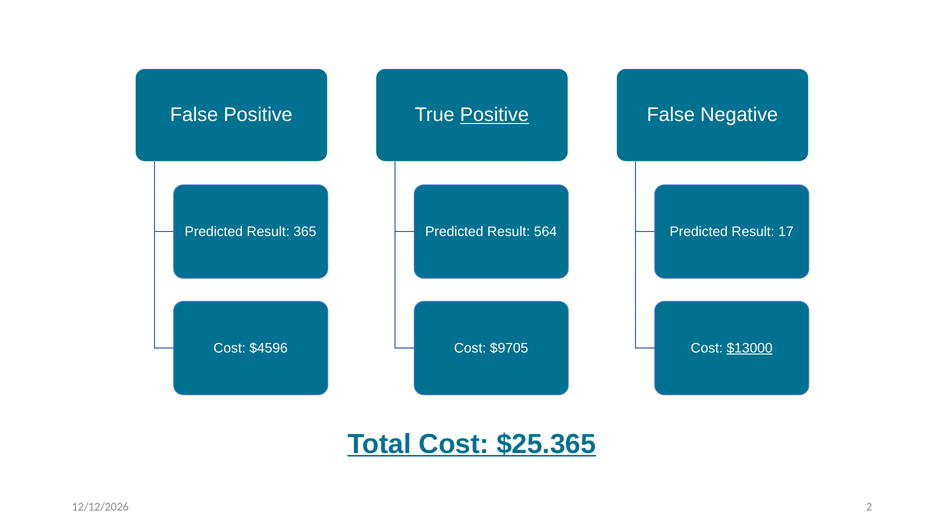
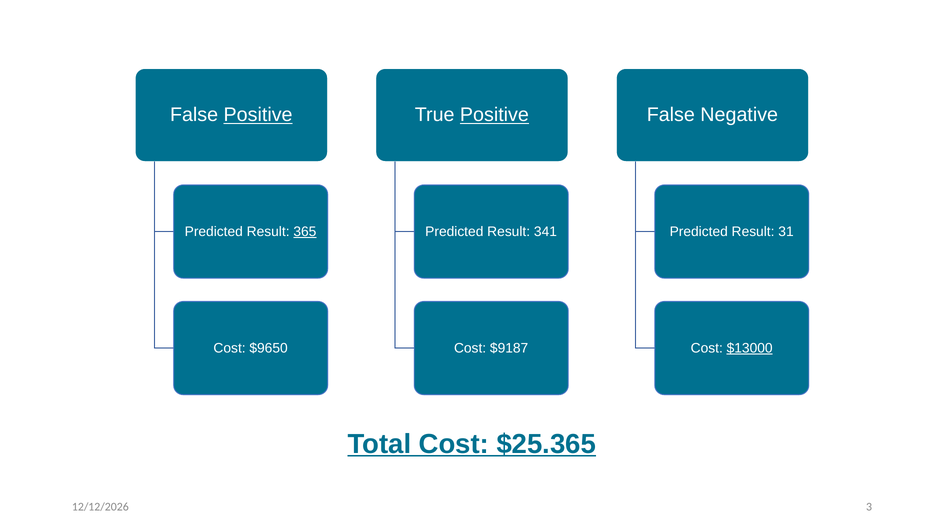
Positive at (258, 115) underline: none -> present
365 underline: none -> present
564: 564 -> 341
17: 17 -> 31
$4596: $4596 -> $9650
$9705: $9705 -> $9187
2: 2 -> 3
